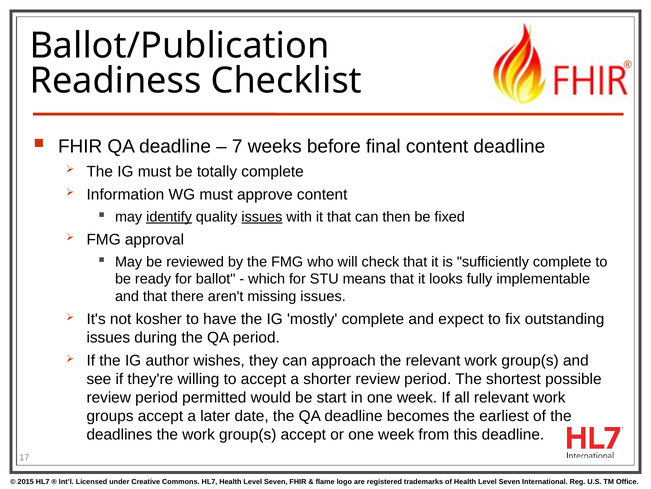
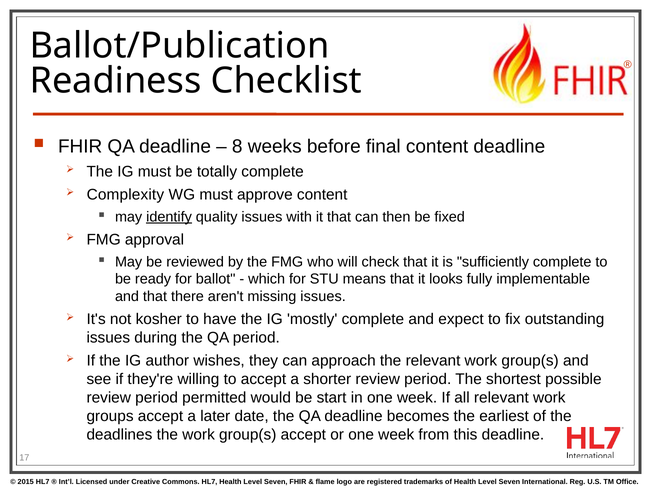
7: 7 -> 8
Information: Information -> Complexity
issues at (262, 217) underline: present -> none
